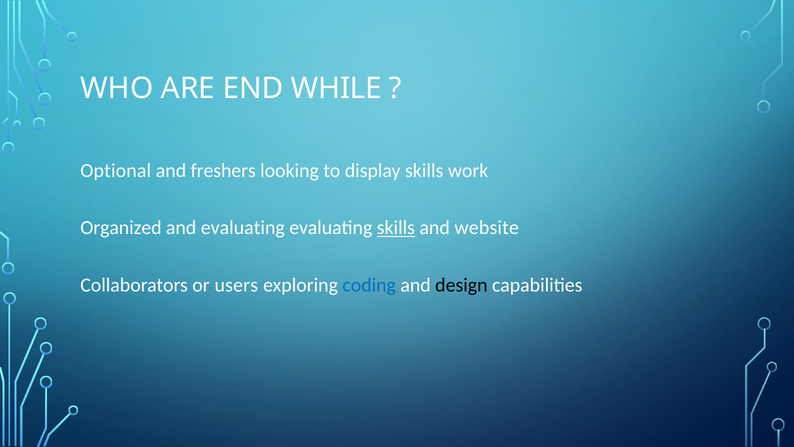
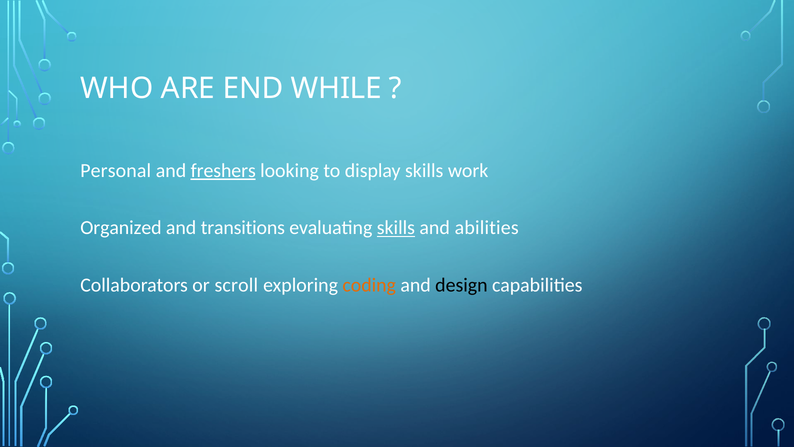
Optional: Optional -> Personal
freshers underline: none -> present
and evaluating: evaluating -> transitions
website: website -> abilities
users: users -> scroll
coding colour: blue -> orange
